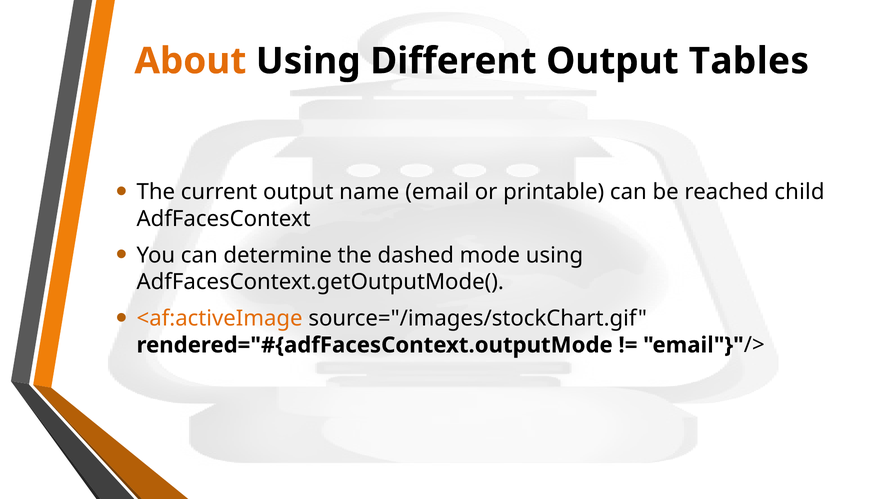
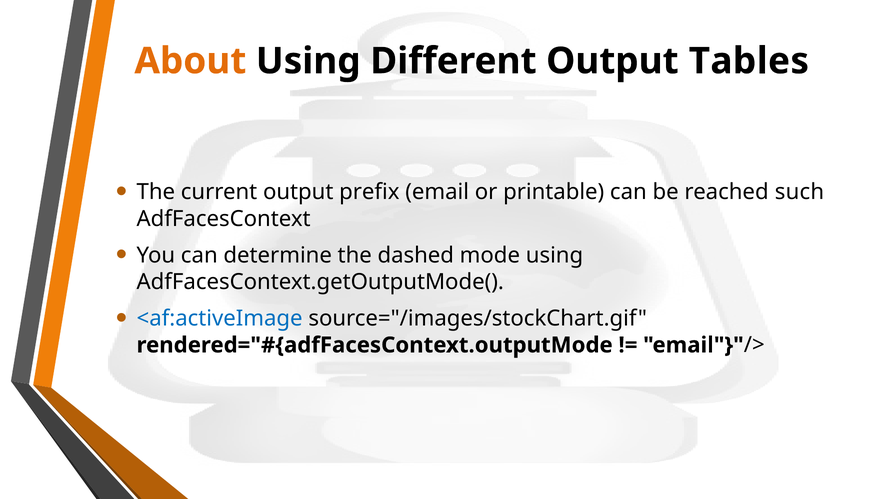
name: name -> prefix
child: child -> such
<af:activeImage colour: orange -> blue
